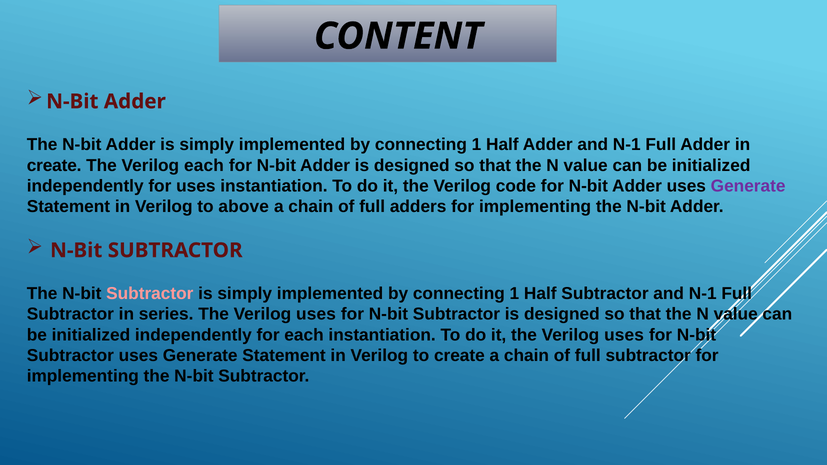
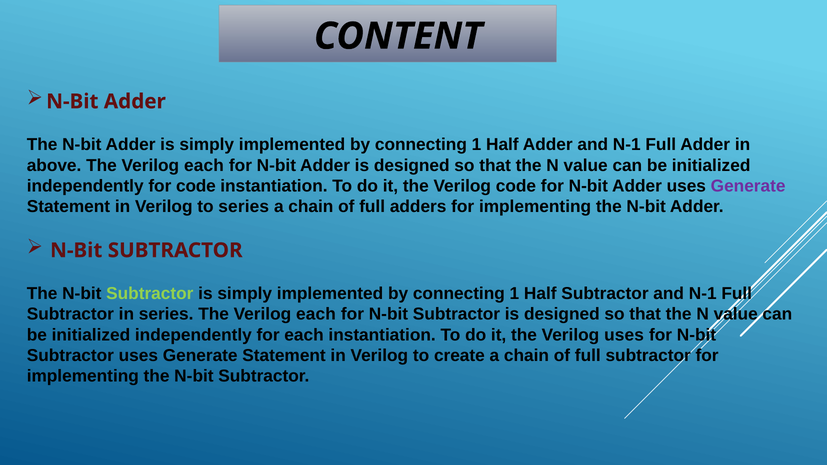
create at (54, 165): create -> above
for uses: uses -> code
to above: above -> series
Subtractor at (150, 294) colour: pink -> light green
series The Verilog uses: uses -> each
